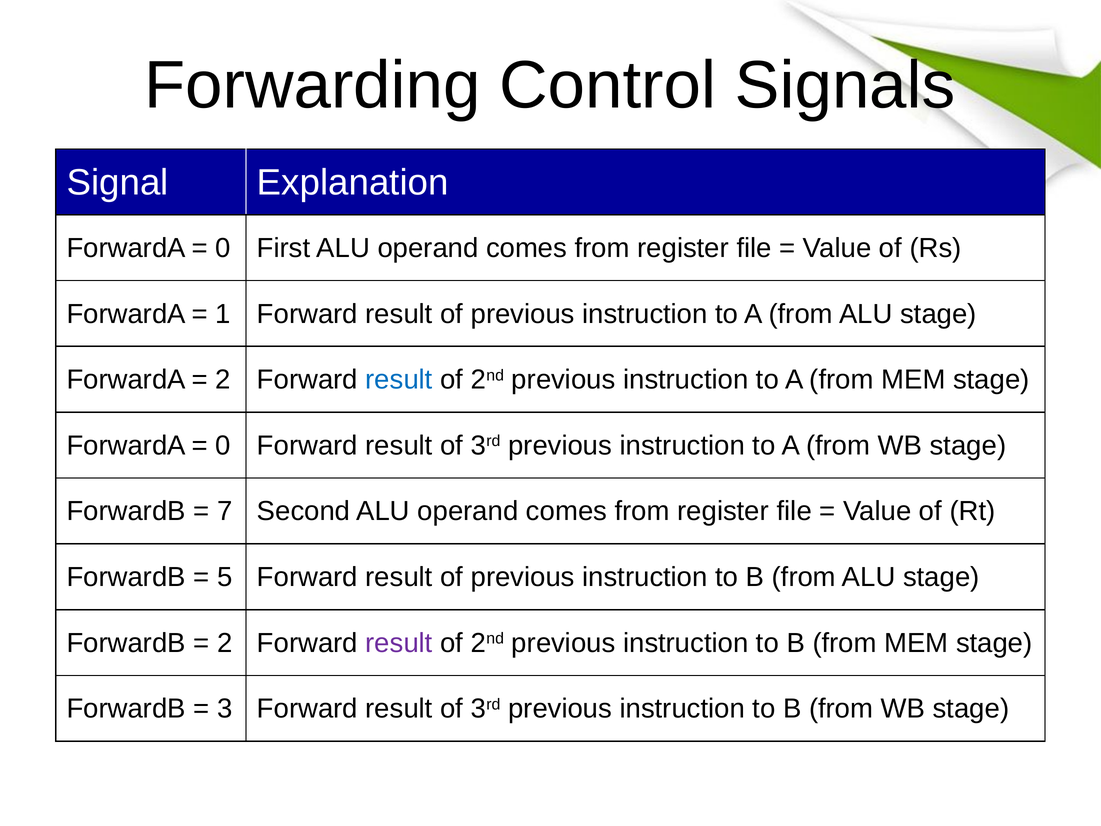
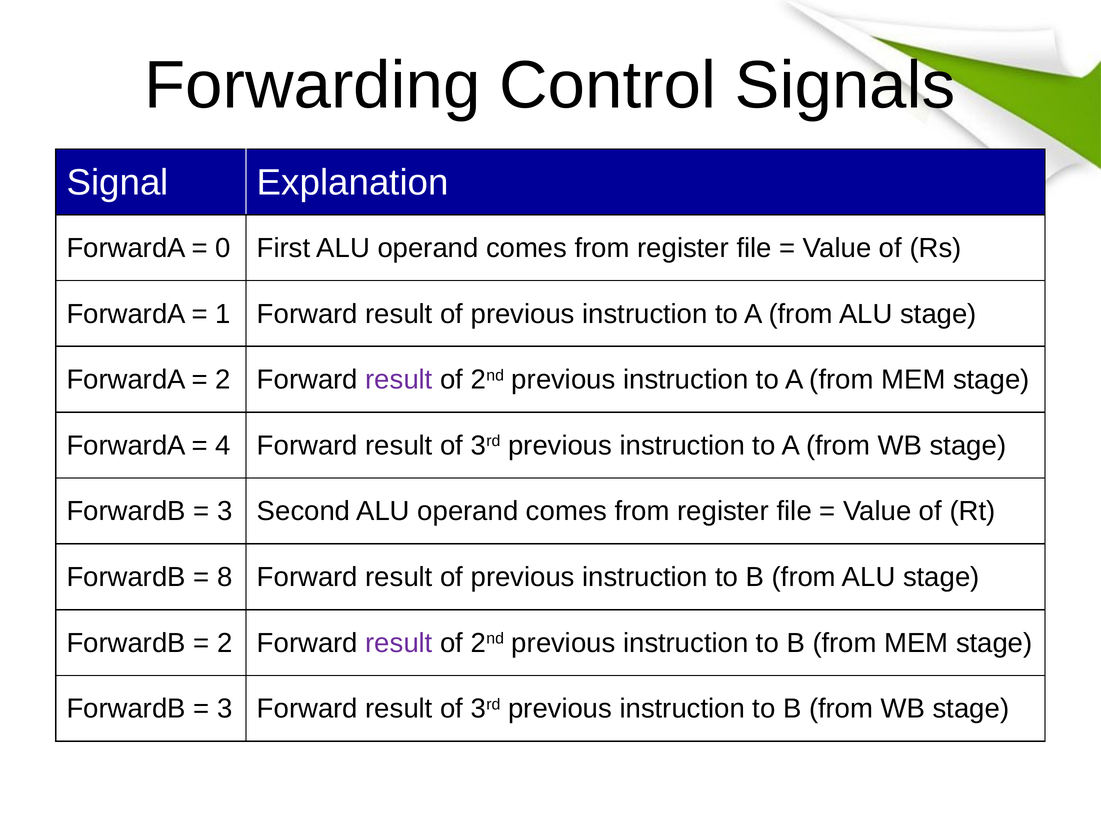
result at (399, 380) colour: blue -> purple
0 at (223, 445): 0 -> 4
7 at (225, 511): 7 -> 3
5: 5 -> 8
